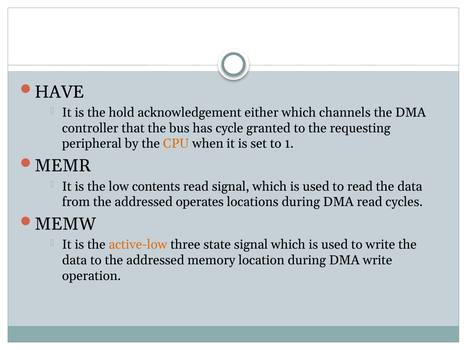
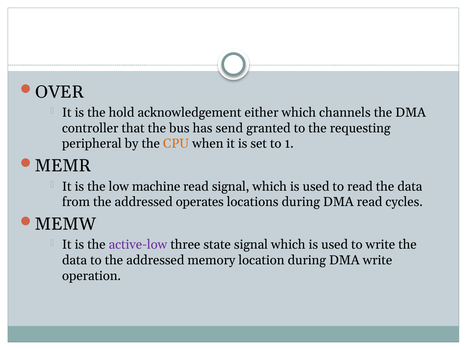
HAVE: HAVE -> OVER
cycle: cycle -> send
contents: contents -> machine
active-low colour: orange -> purple
